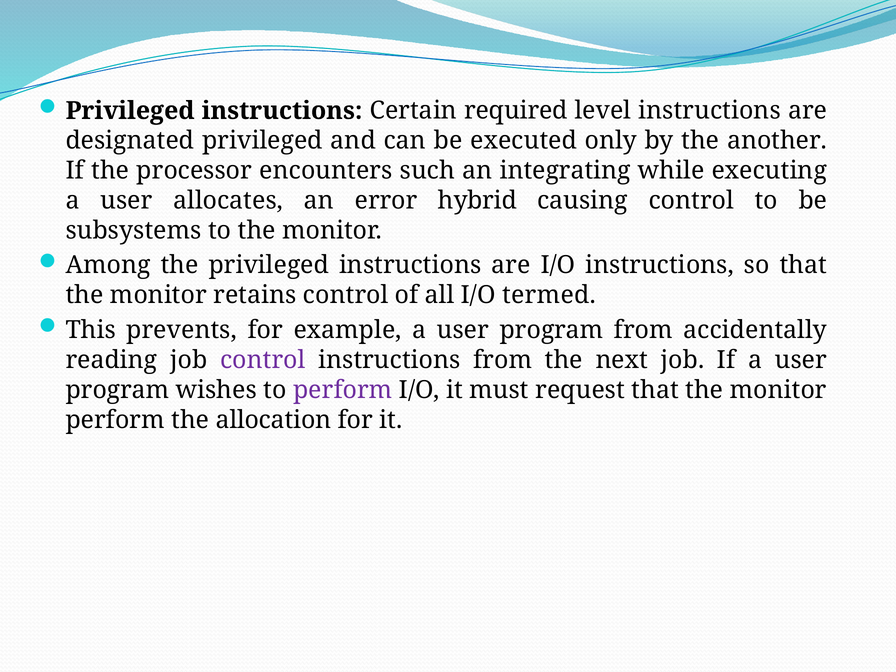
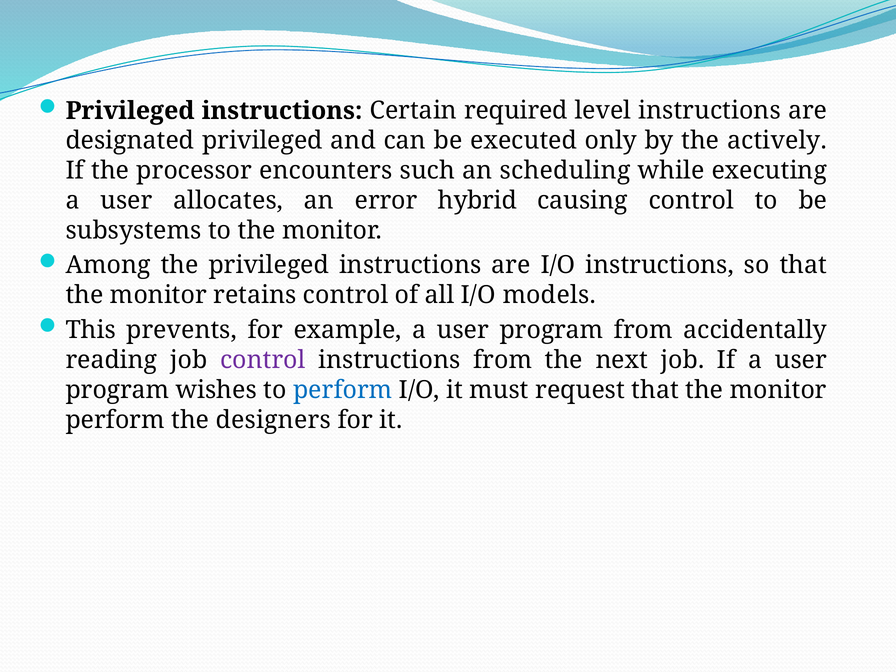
another: another -> actively
integrating: integrating -> scheduling
termed: termed -> models
perform at (343, 390) colour: purple -> blue
allocation: allocation -> designers
